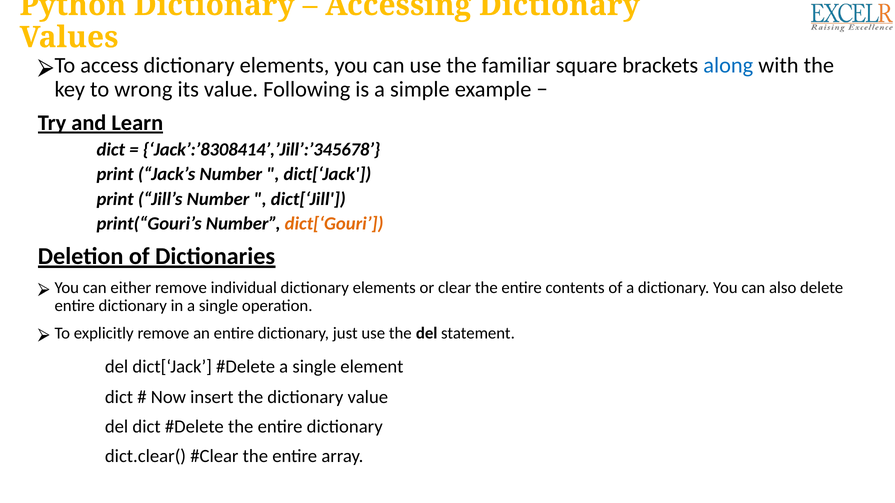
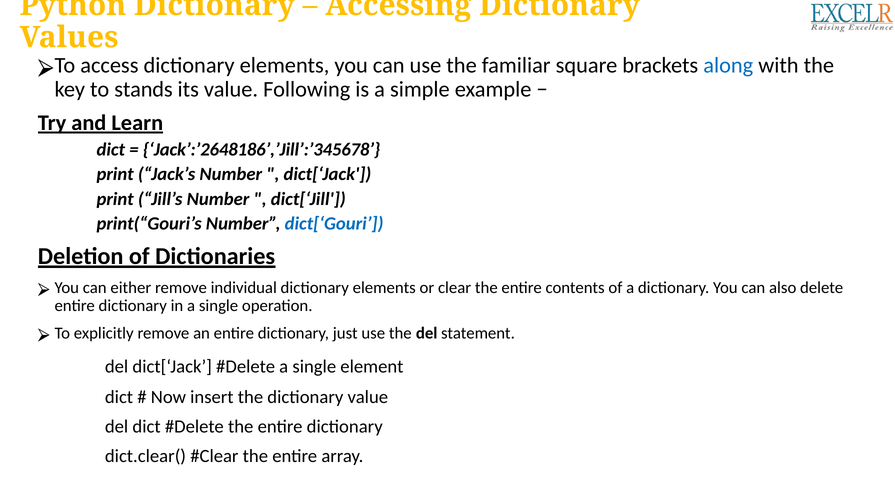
wrong: wrong -> stands
Jack’:’8308414’,’Jill’:’345678: Jack’:’8308414’,’Jill’:’345678 -> Jack’:’2648186’,’Jill’:’345678
dict[‘Gouri colour: orange -> blue
